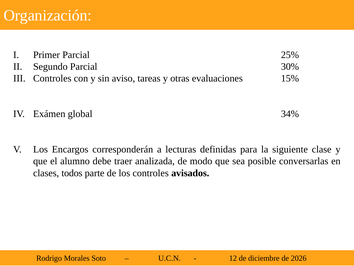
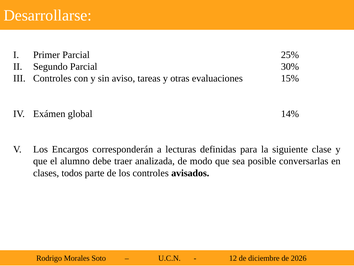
Organización: Organización -> Desarrollarse
34%: 34% -> 14%
